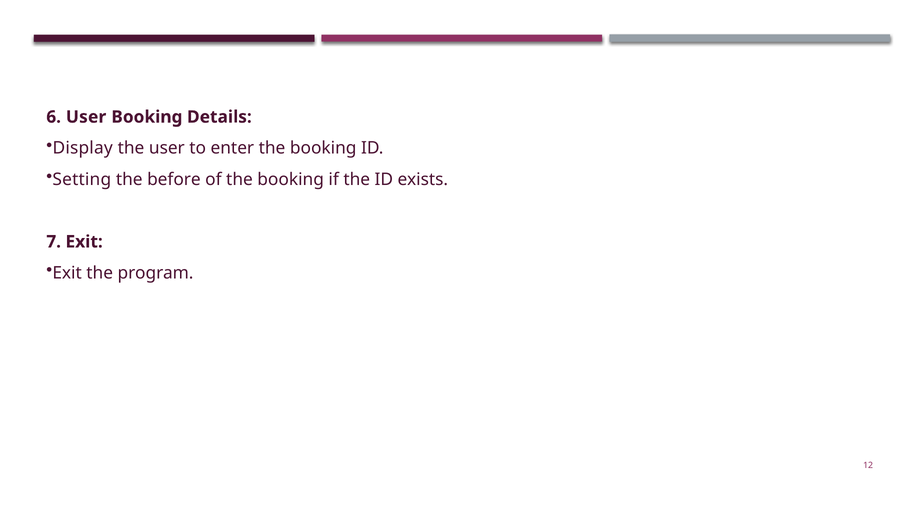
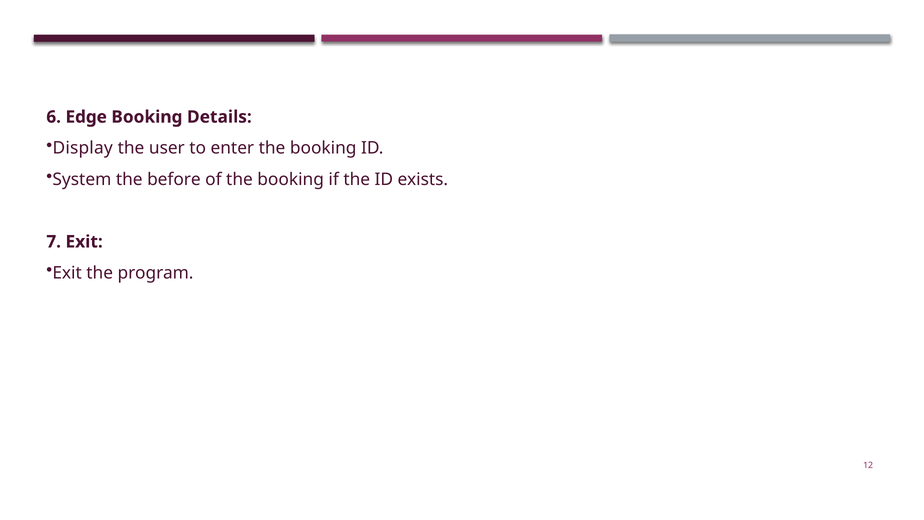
6 User: User -> Edge
Setting: Setting -> System
